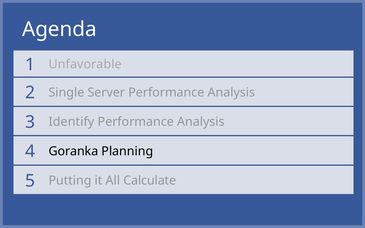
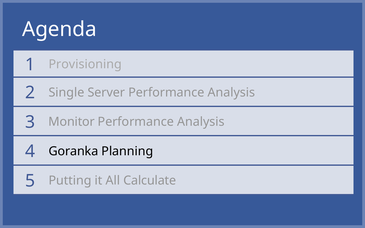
Unfavorable: Unfavorable -> Provisioning
Identify: Identify -> Monitor
